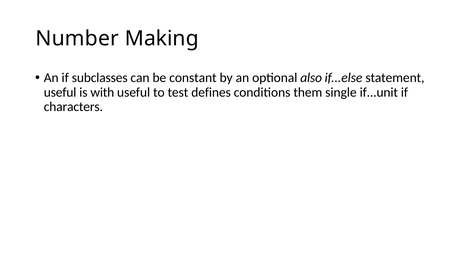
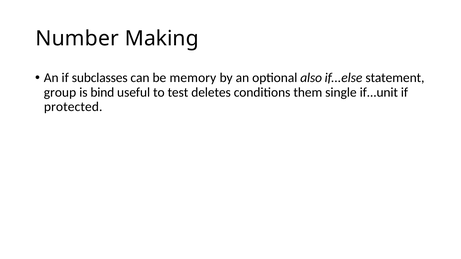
constant: constant -> memory
useful at (60, 92): useful -> group
with: with -> bind
defines: defines -> deletes
characters: characters -> protected
